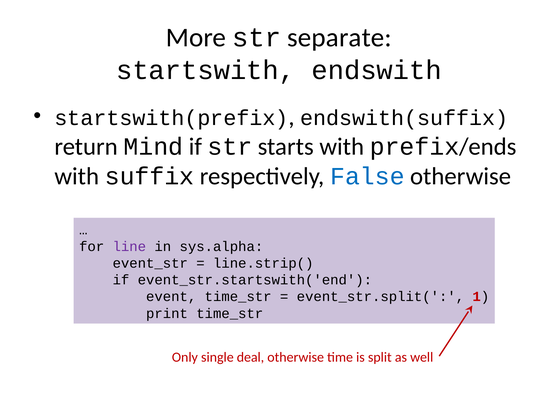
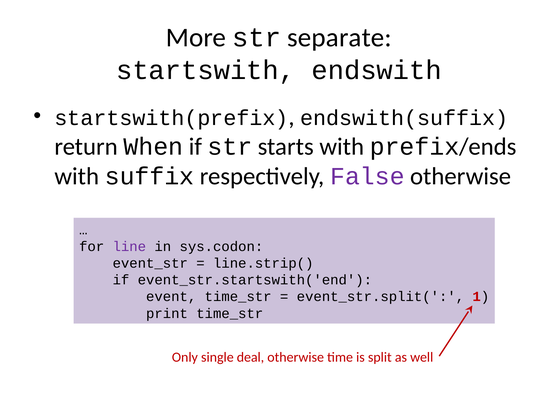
Mind: Mind -> When
False colour: blue -> purple
sys.alpha: sys.alpha -> sys.codon
